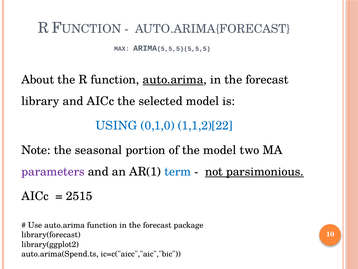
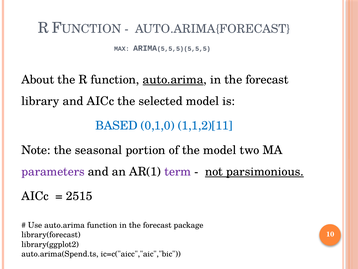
USING: USING -> BASED
1,1,2)[22: 1,1,2)[22 -> 1,1,2)[11
term colour: blue -> purple
